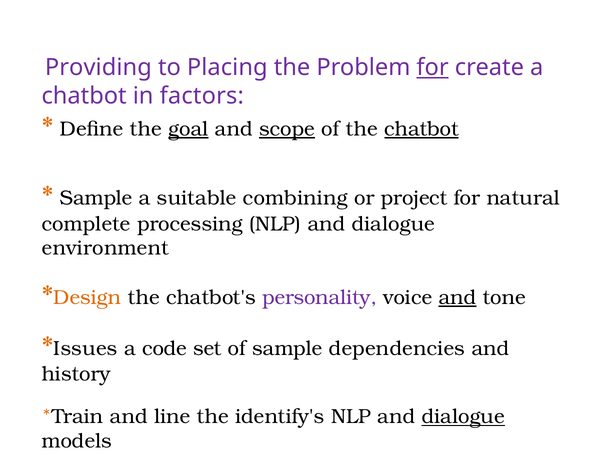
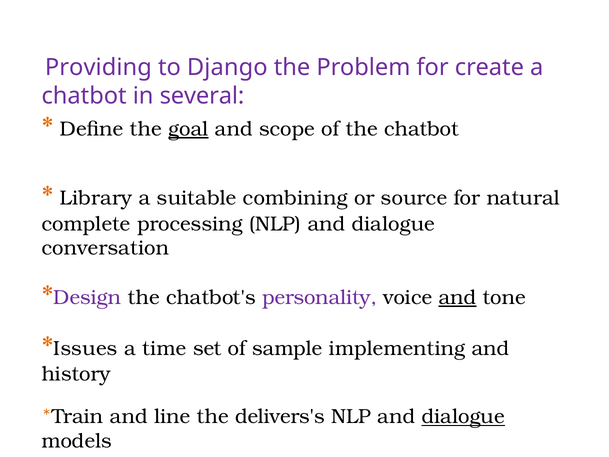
Placing: Placing -> Django
for at (433, 68) underline: present -> none
factors: factors -> several
scope underline: present -> none
chatbot at (422, 129) underline: present -> none
Sample at (96, 198): Sample -> Library
project: project -> source
environment: environment -> conversation
Design colour: orange -> purple
code: code -> time
dependencies: dependencies -> implementing
identify's: identify's -> delivers's
